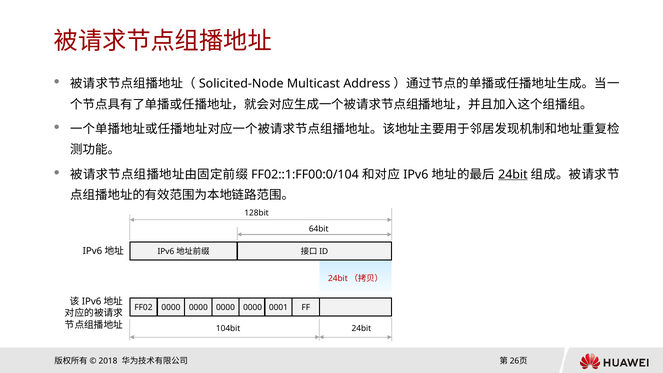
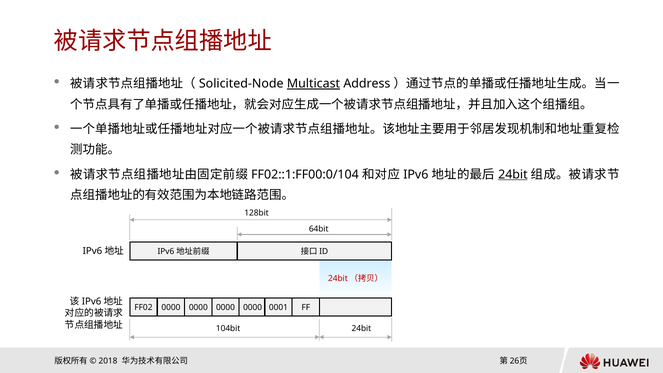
Multicast underline: none -> present
